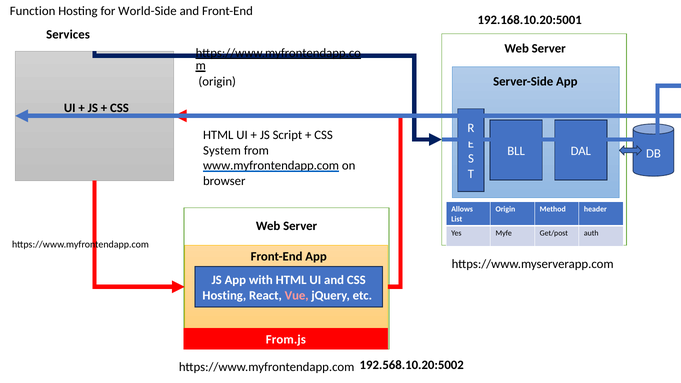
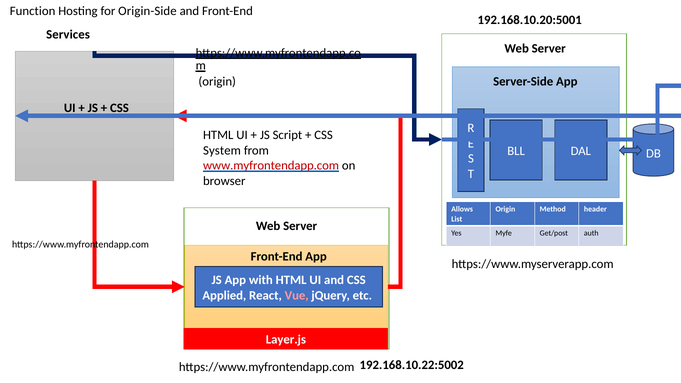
World-Side: World-Side -> Origin-Side
www.myfrontendapp.com colour: black -> red
Hosting at (224, 295): Hosting -> Applied
From.js: From.js -> Layer.js
192.568.10.20:5002: 192.568.10.20:5002 -> 192.168.10.22:5002
